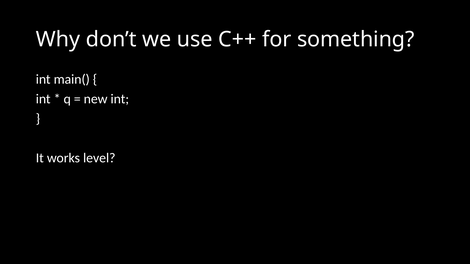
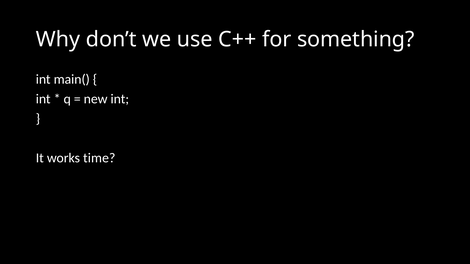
level: level -> time
